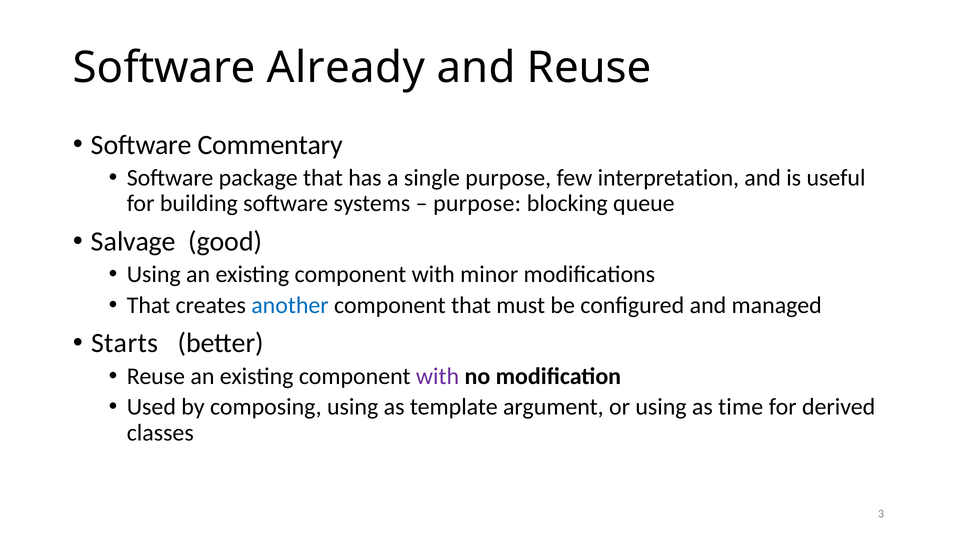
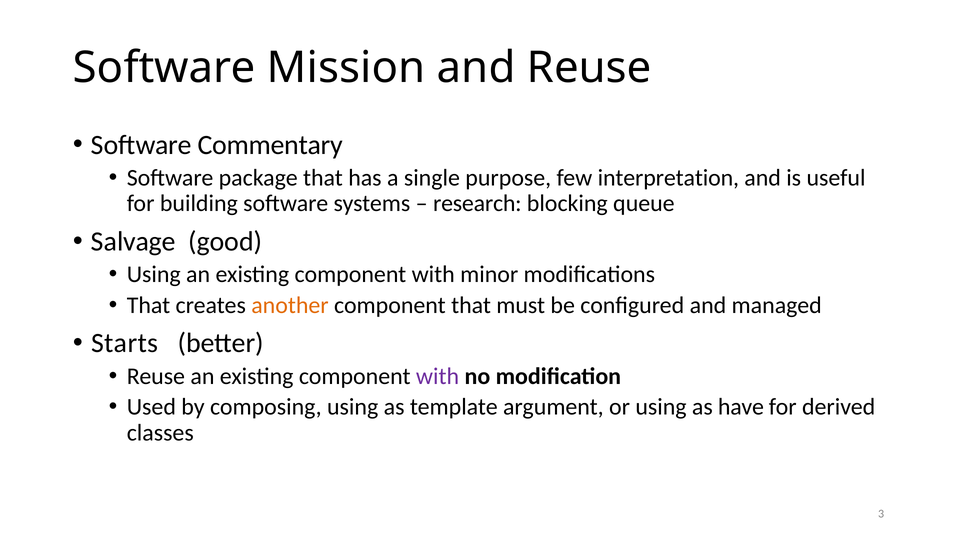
Already: Already -> Mission
purpose at (477, 204): purpose -> research
another colour: blue -> orange
time: time -> have
